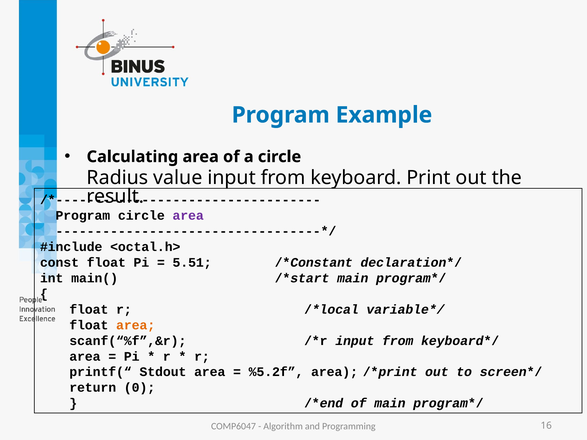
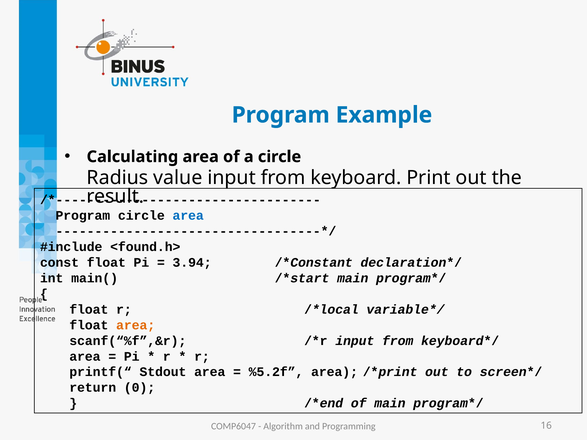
area at (188, 216) colour: purple -> blue
<octal.h>: <octal.h> -> <found.h>
5.51: 5.51 -> 3.94
